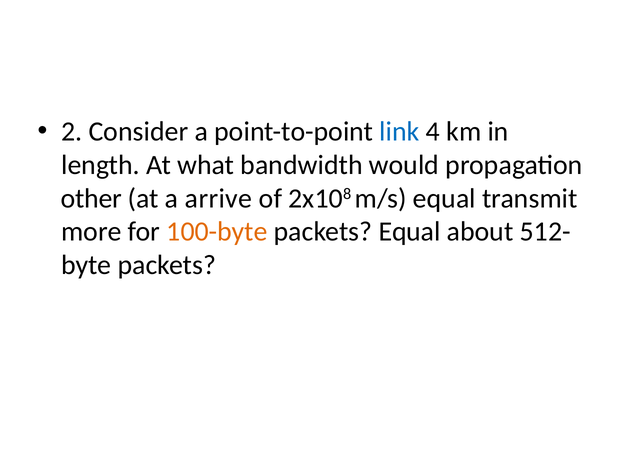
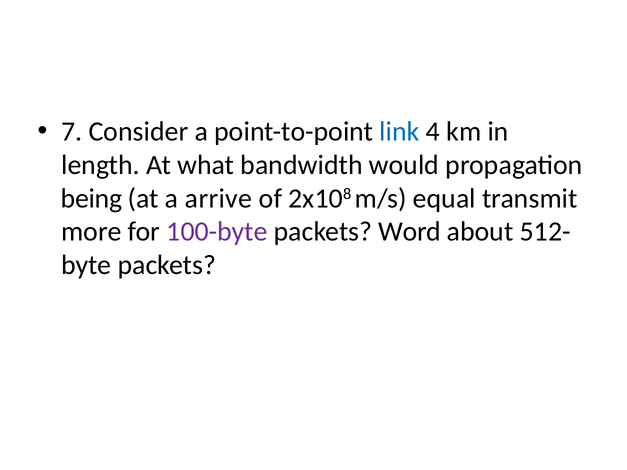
2: 2 -> 7
other: other -> being
100-byte colour: orange -> purple
packets Equal: Equal -> Word
